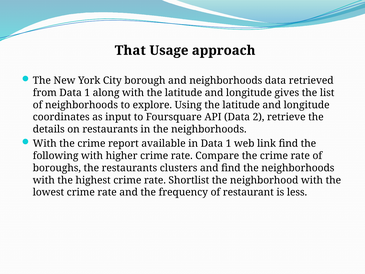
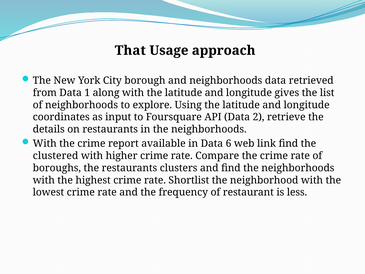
in Data 1: 1 -> 6
following: following -> clustered
